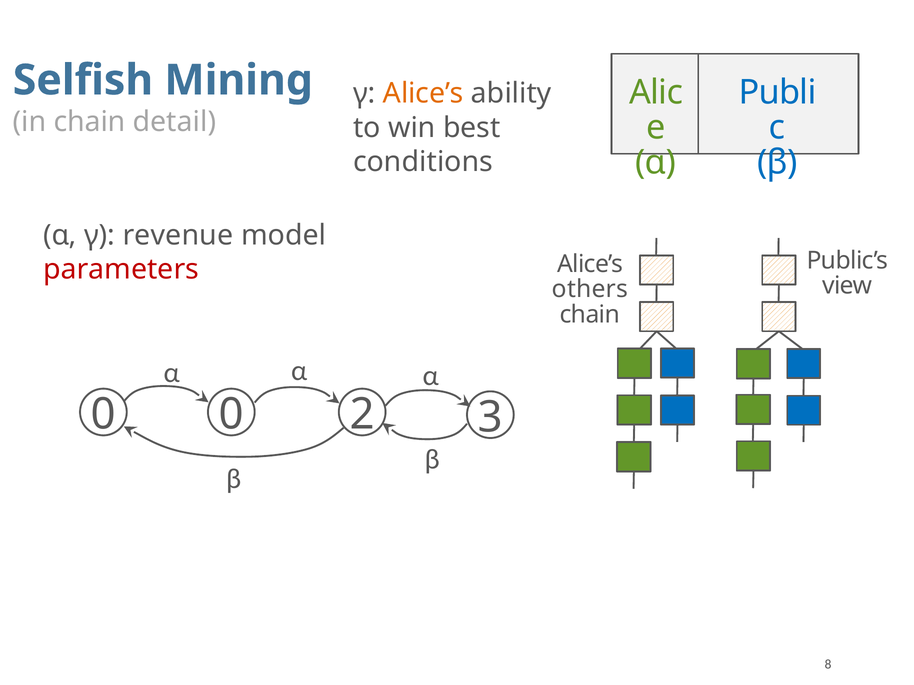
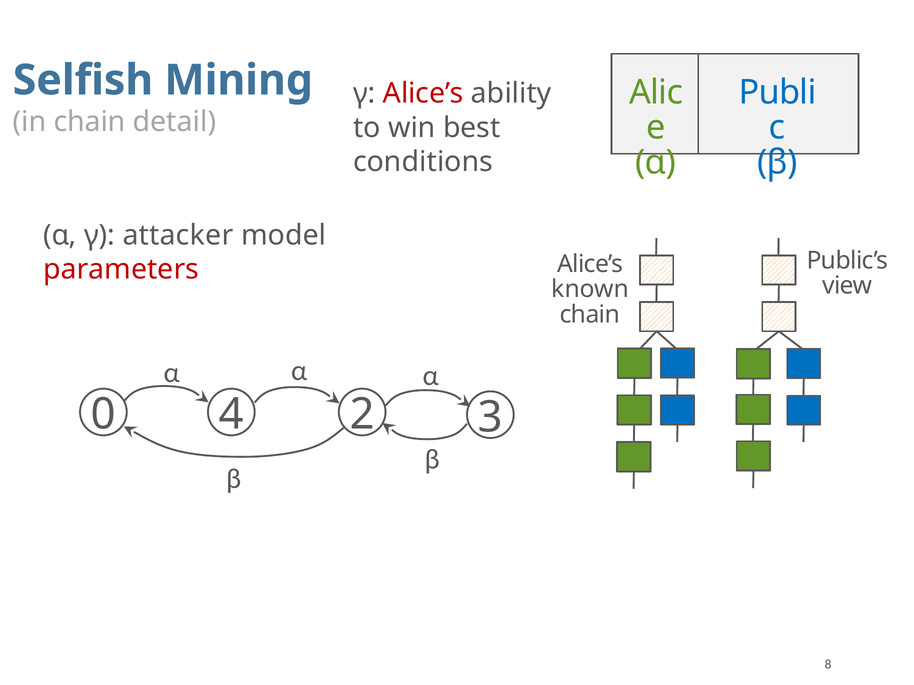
Alice’s at (423, 93) colour: orange -> red
revenue: revenue -> attacker
others: others -> known
0 0: 0 -> 4
